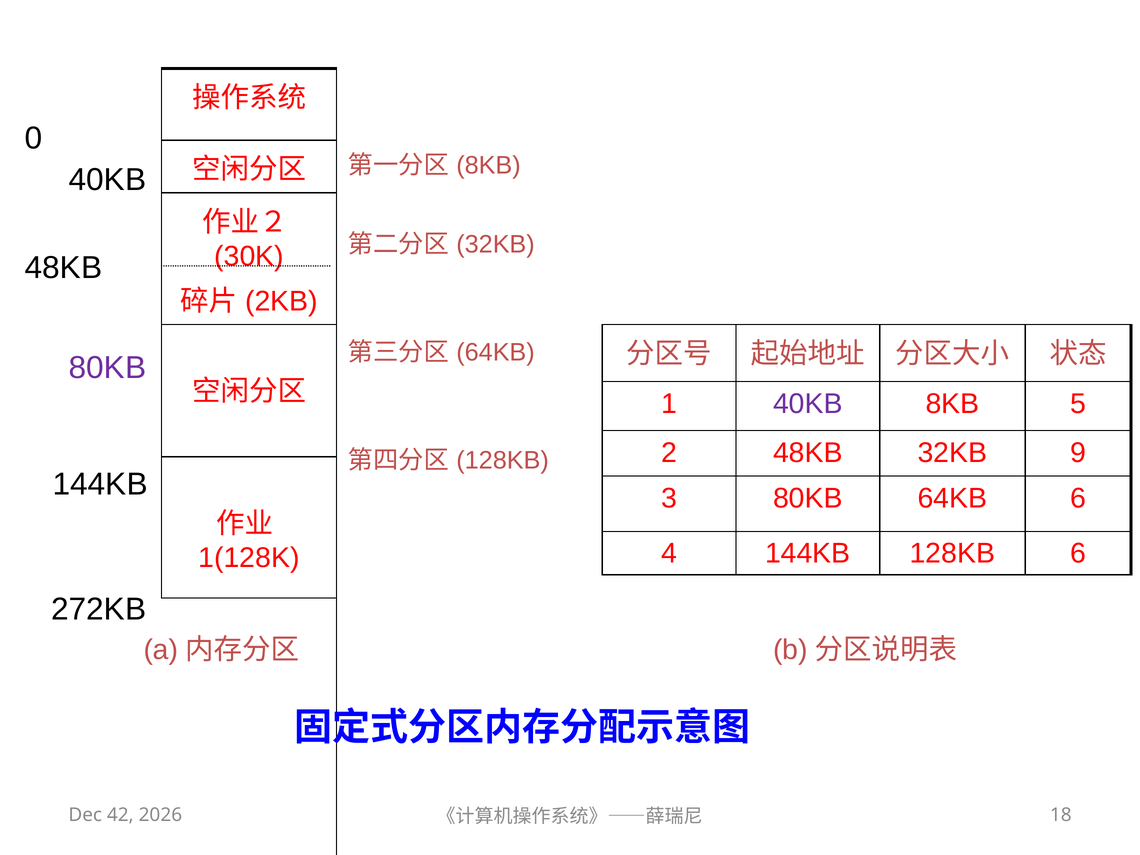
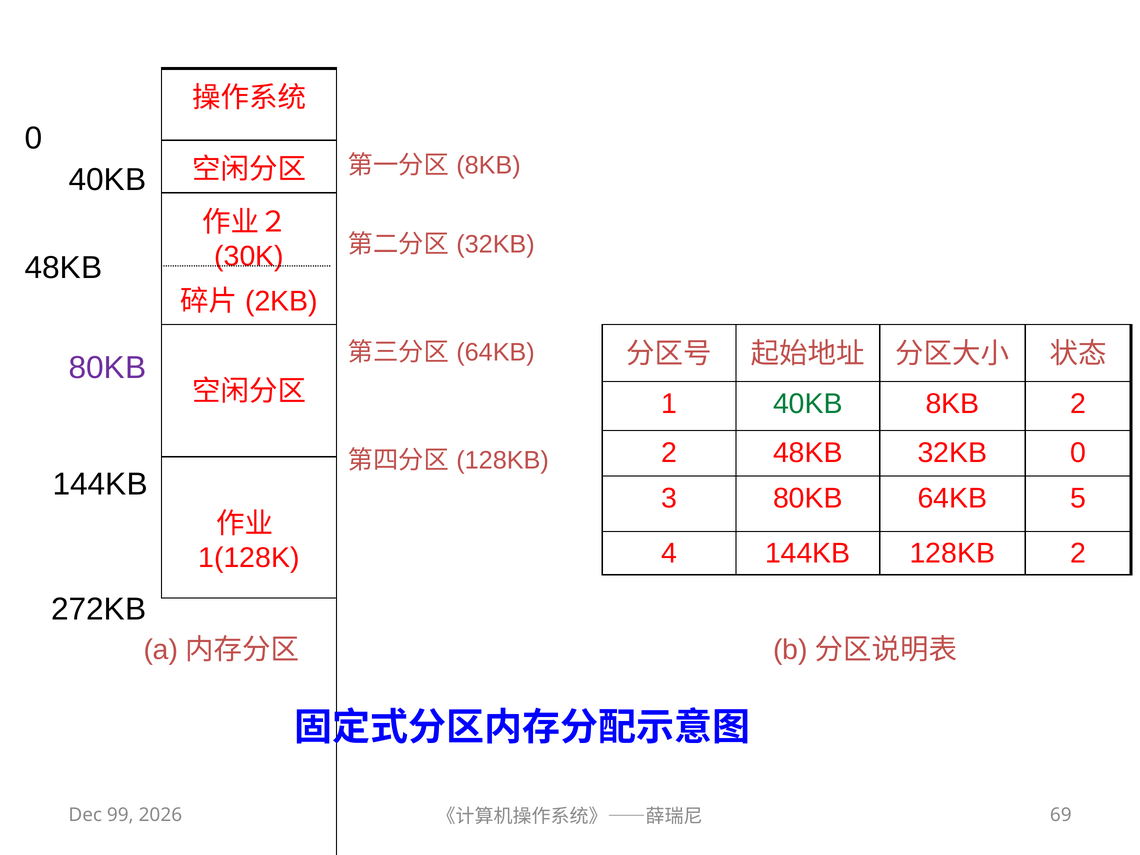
40KB at (808, 404) colour: purple -> green
8KB 5: 5 -> 2
32KB 9: 9 -> 0
64KB 6: 6 -> 5
128KB 6: 6 -> 2
42: 42 -> 99
18: 18 -> 69
